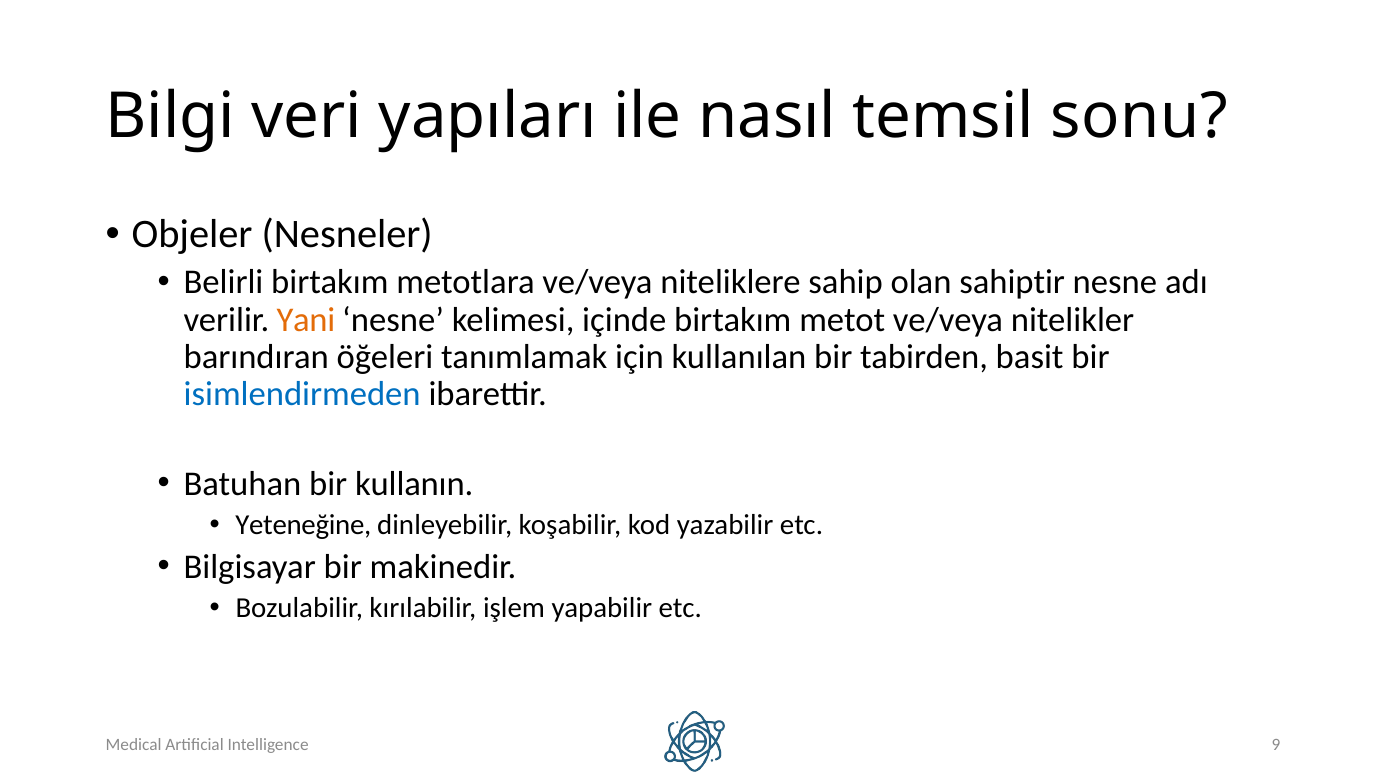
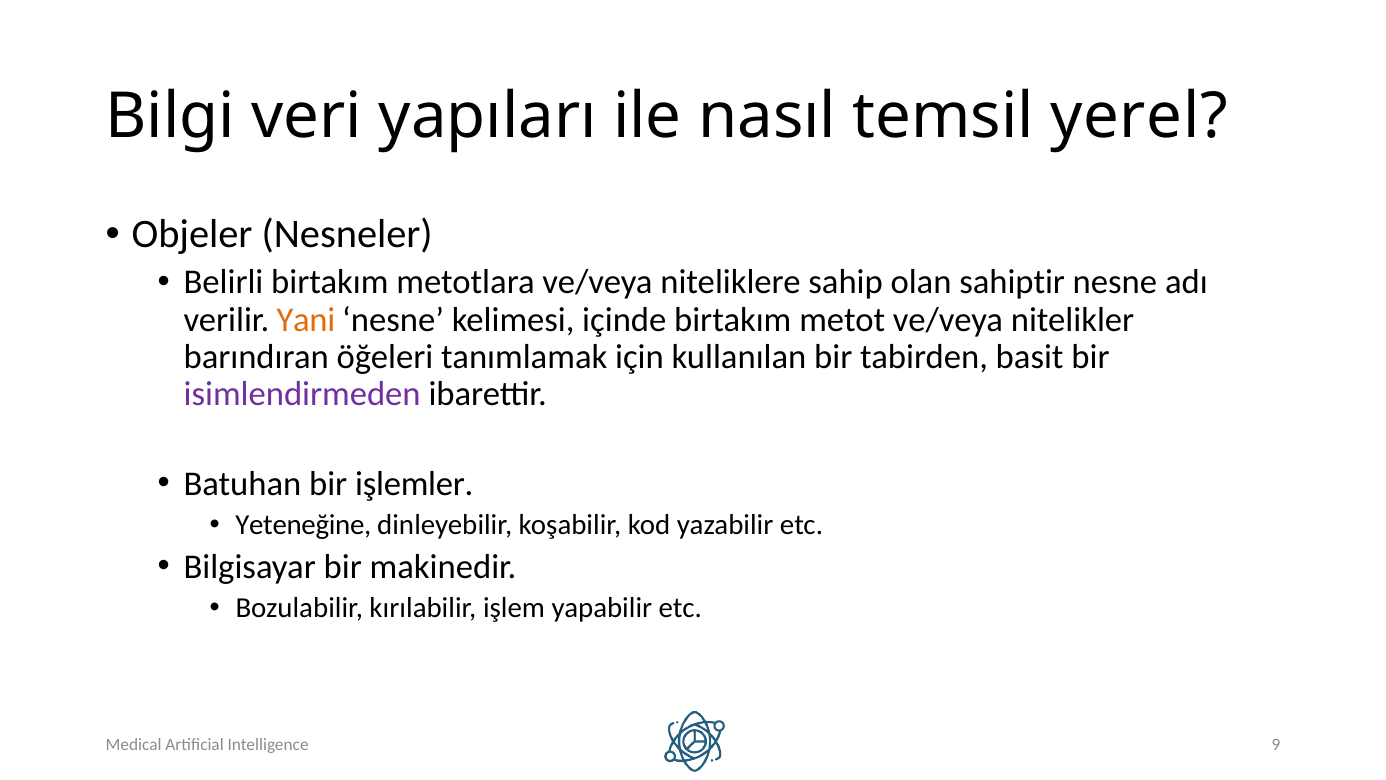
sonu: sonu -> yerel
isimlendirmeden colour: blue -> purple
kullanın: kullanın -> işlemler
